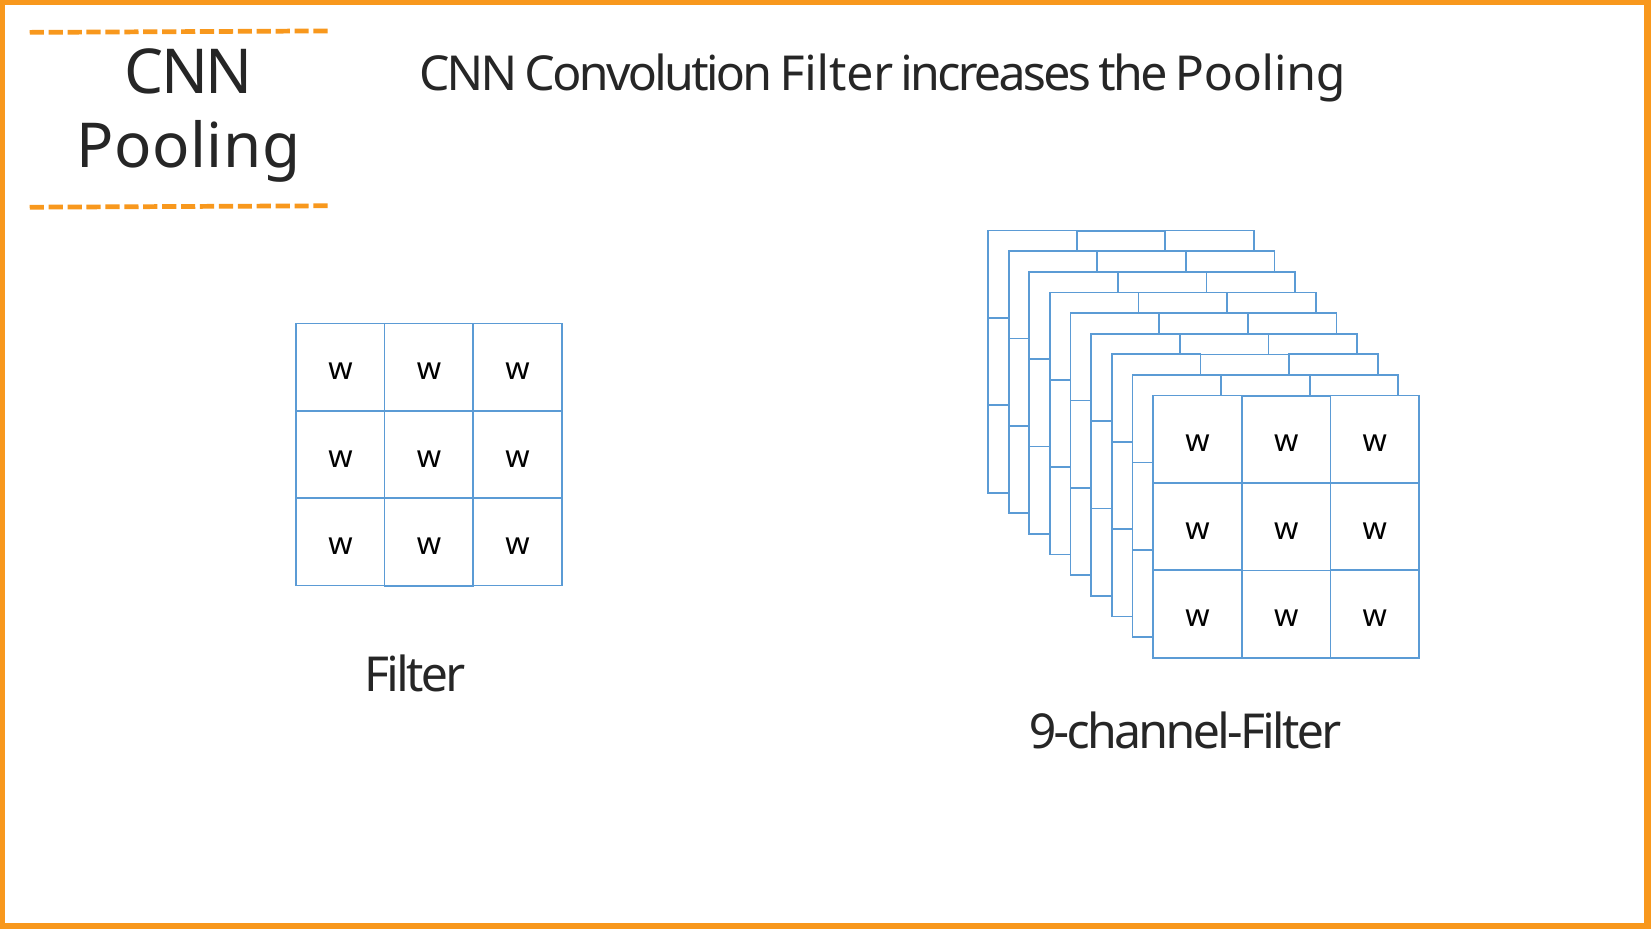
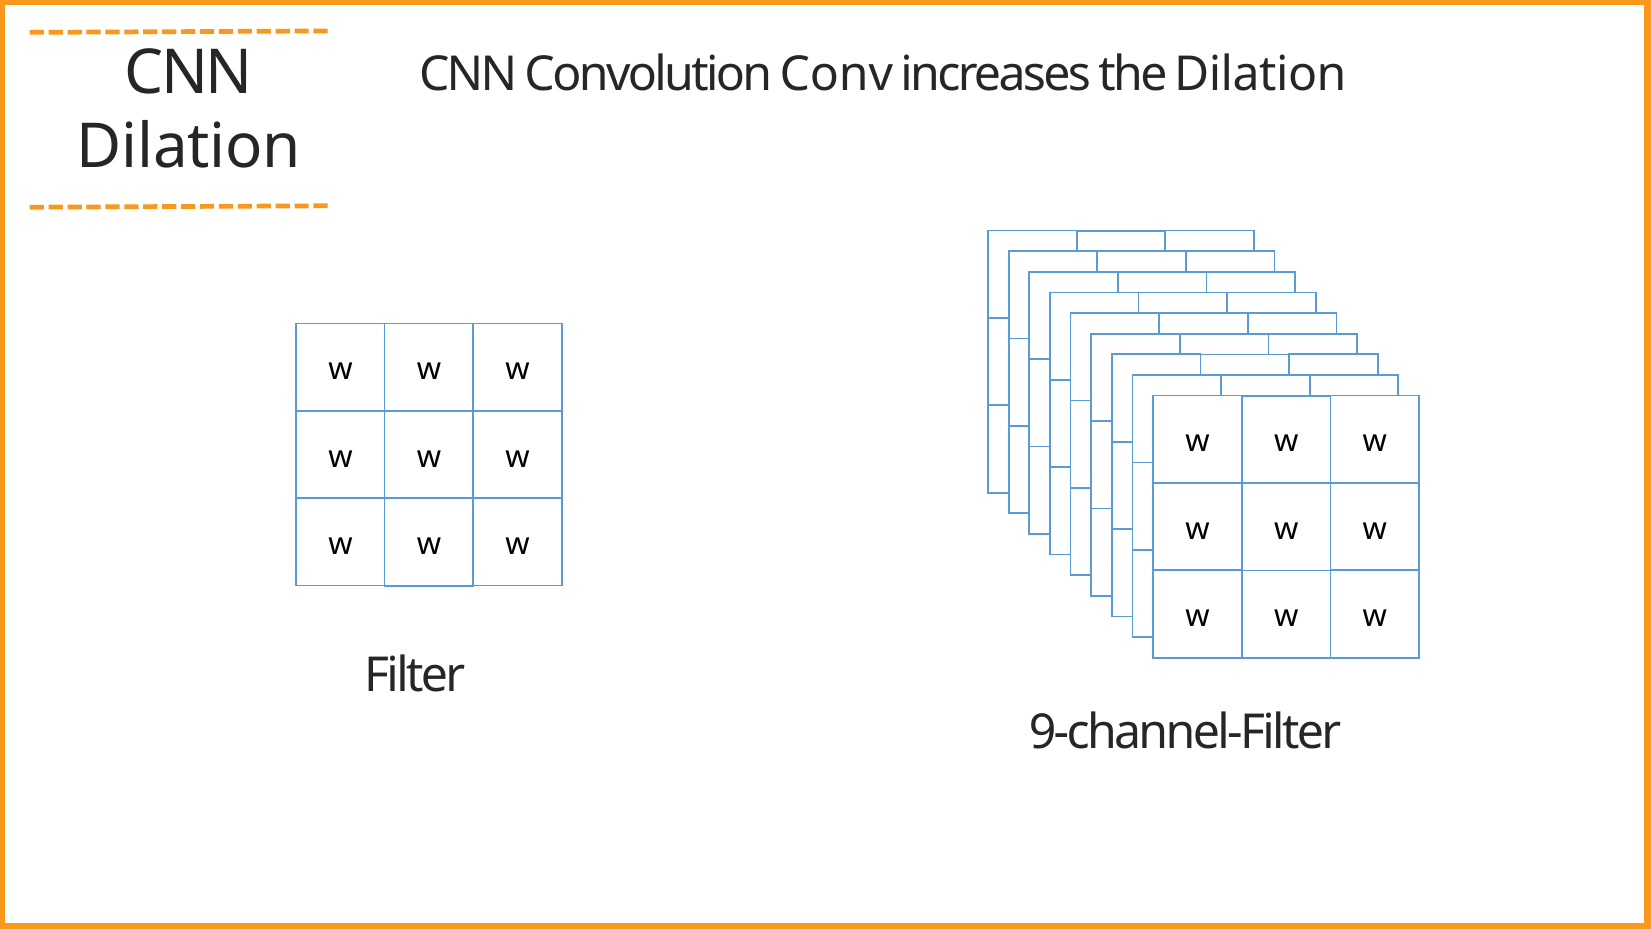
Convolution Filter: Filter -> Conv
the Pooling: Pooling -> Dilation
Pooling at (188, 147): Pooling -> Dilation
